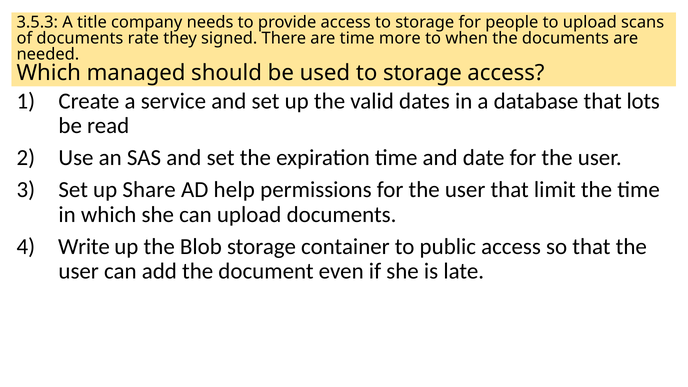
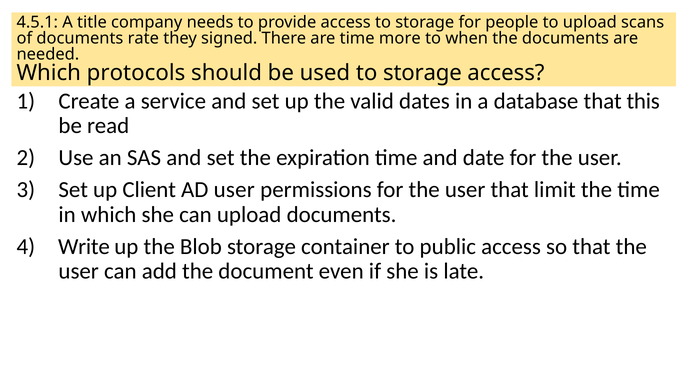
3.5.3: 3.5.3 -> 4.5.1
managed: managed -> protocols
lots: lots -> this
Share: Share -> Client
AD help: help -> user
